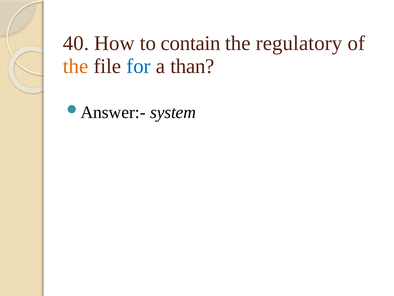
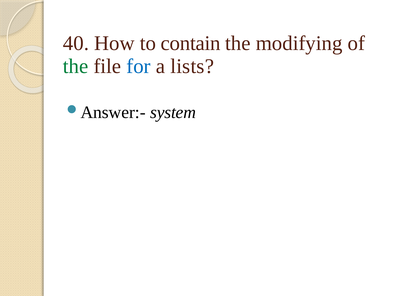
regulatory: regulatory -> modifying
the at (76, 66) colour: orange -> green
than: than -> lists
